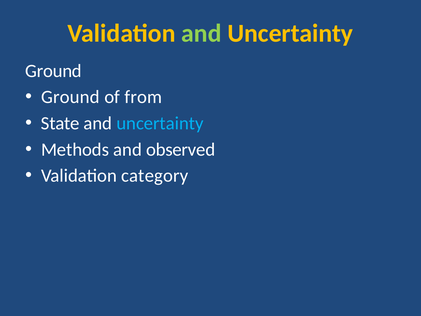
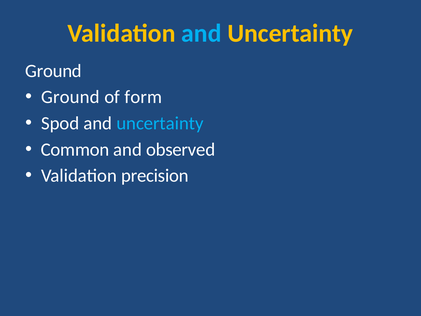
and at (201, 33) colour: light green -> light blue
from: from -> form
State: State -> Spod
Methods: Methods -> Common
category: category -> precision
